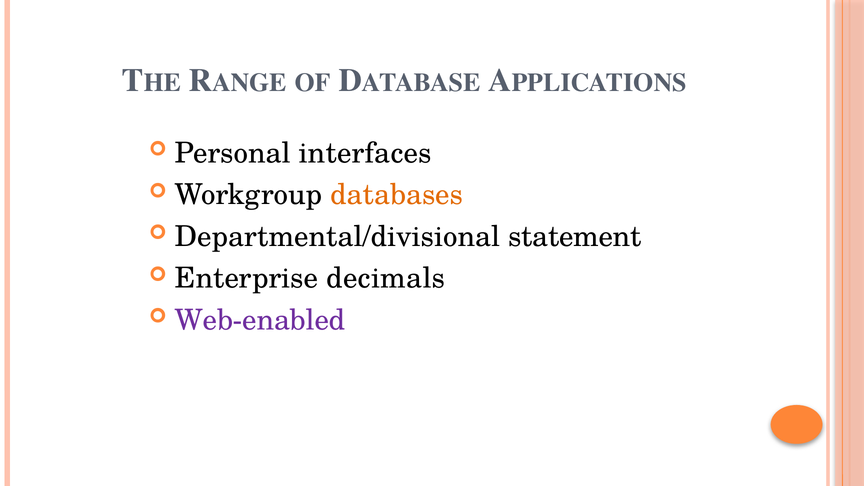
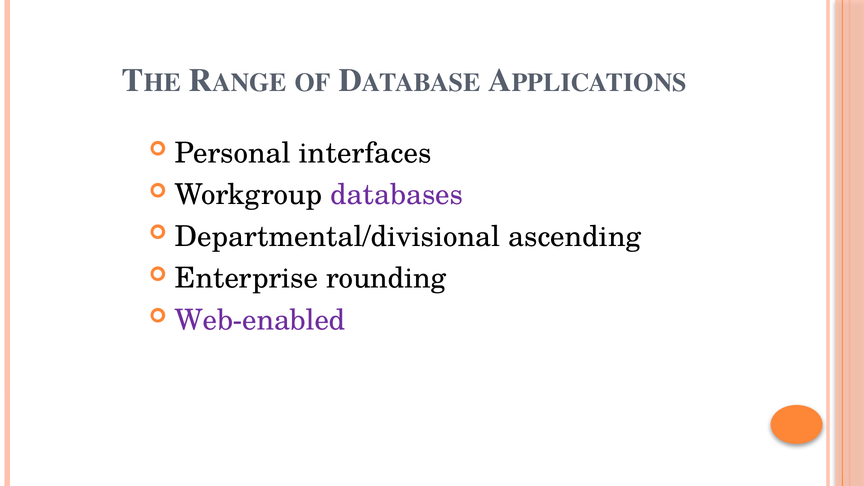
databases colour: orange -> purple
statement: statement -> ascending
decimals: decimals -> rounding
